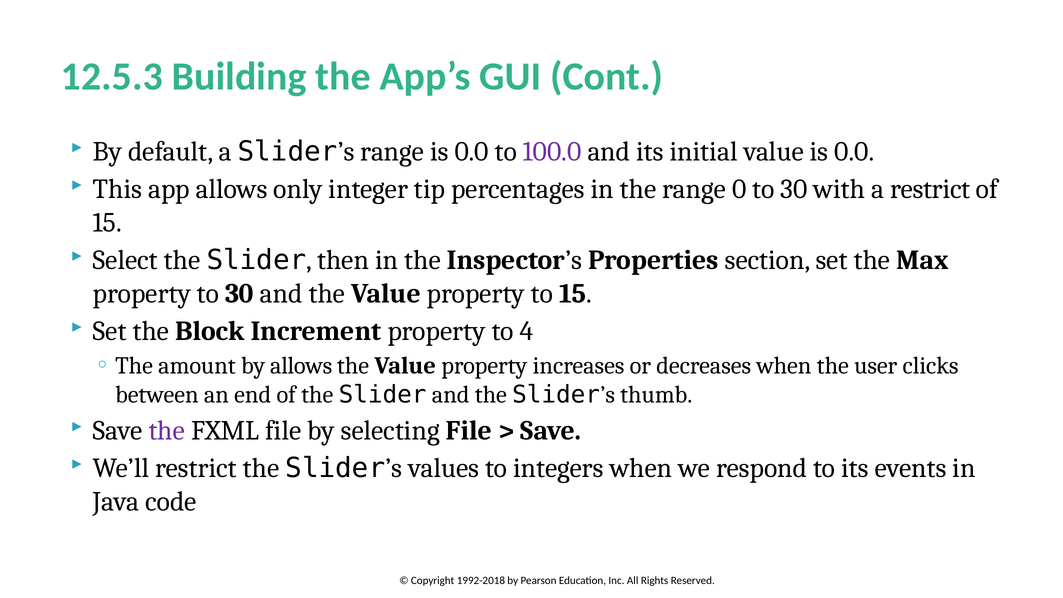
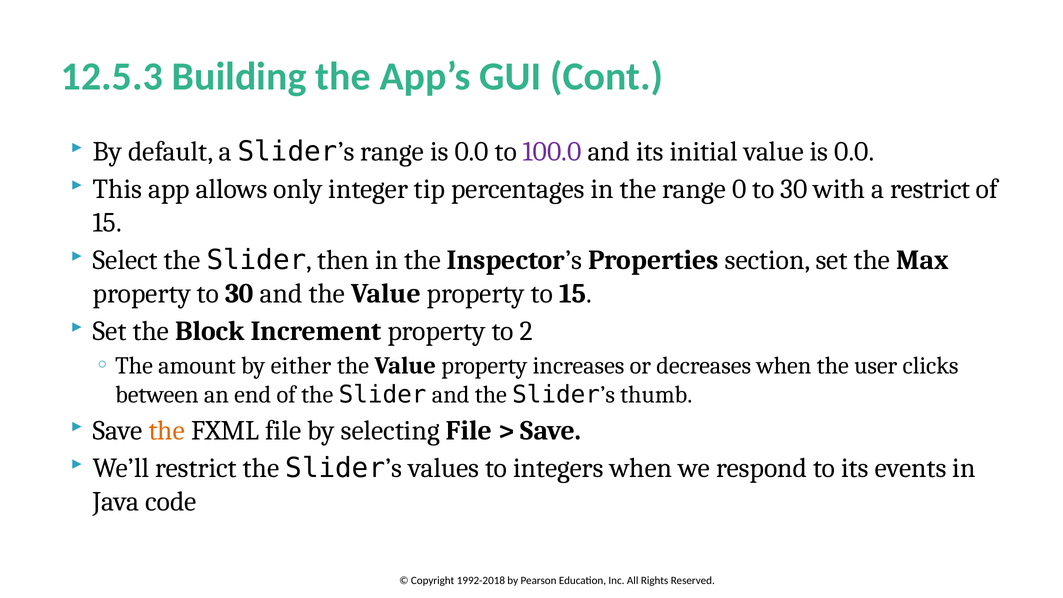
4: 4 -> 2
by allows: allows -> either
the at (167, 431) colour: purple -> orange
